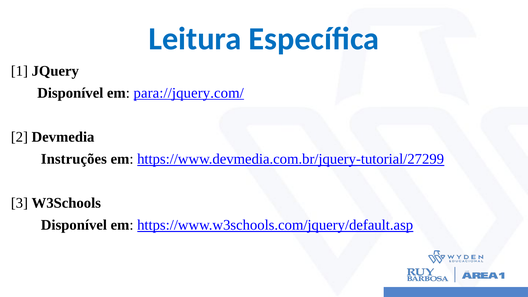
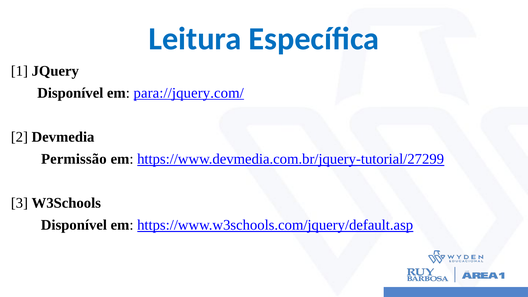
Instruções: Instruções -> Permissão
